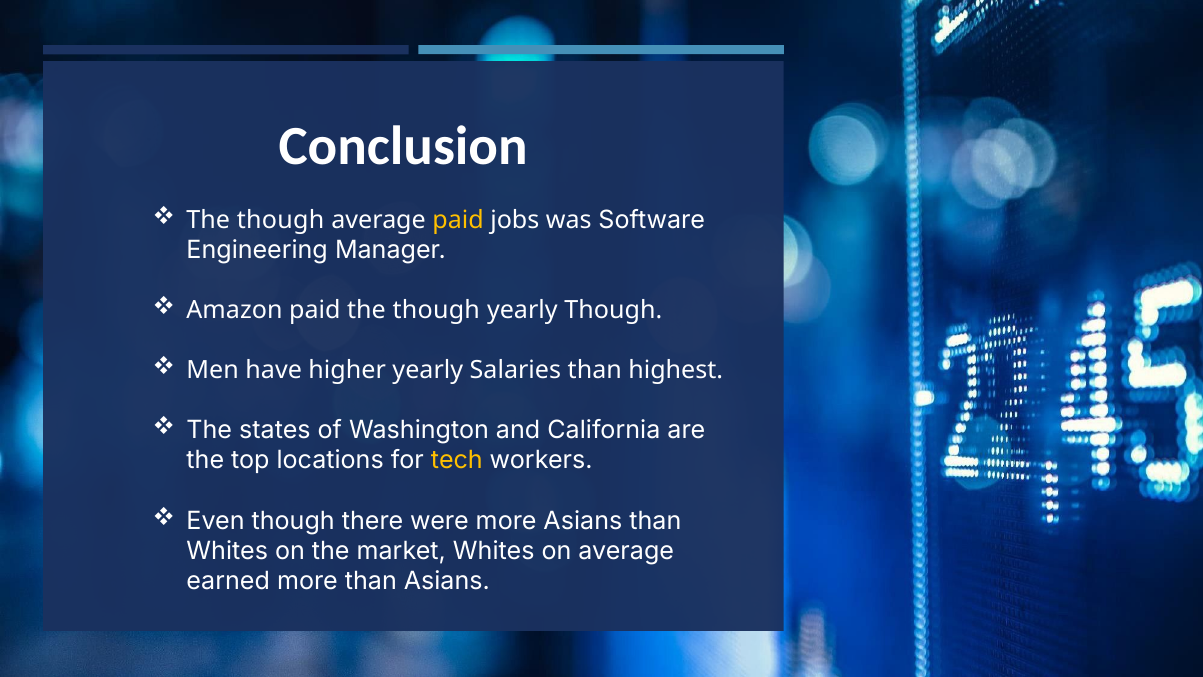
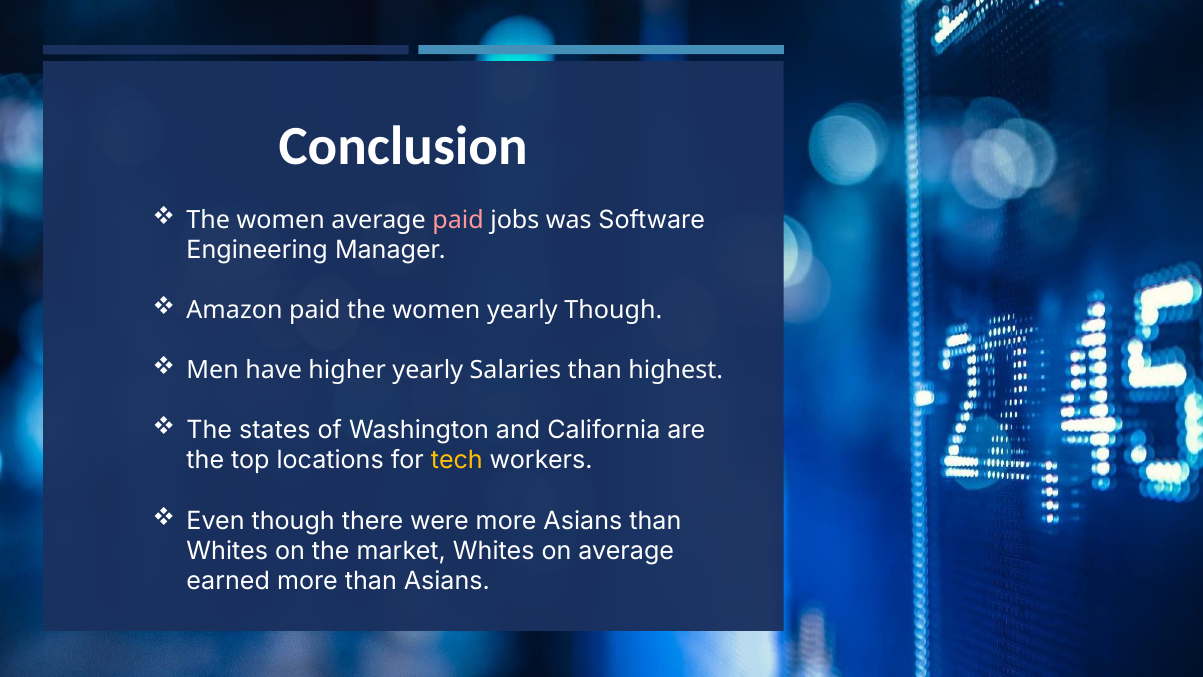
though at (281, 220): though -> women
paid at (458, 220) colour: yellow -> pink
paid the though: though -> women
